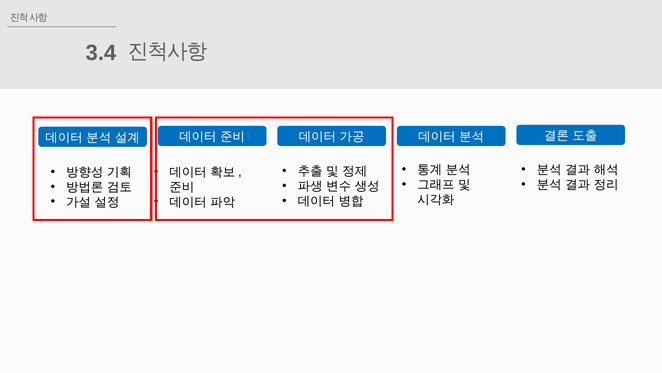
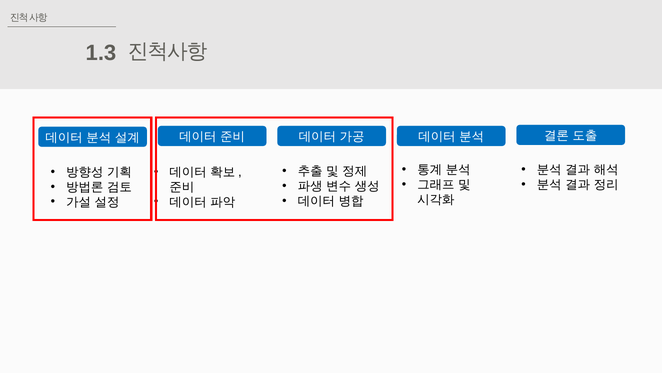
3.4: 3.4 -> 1.3
